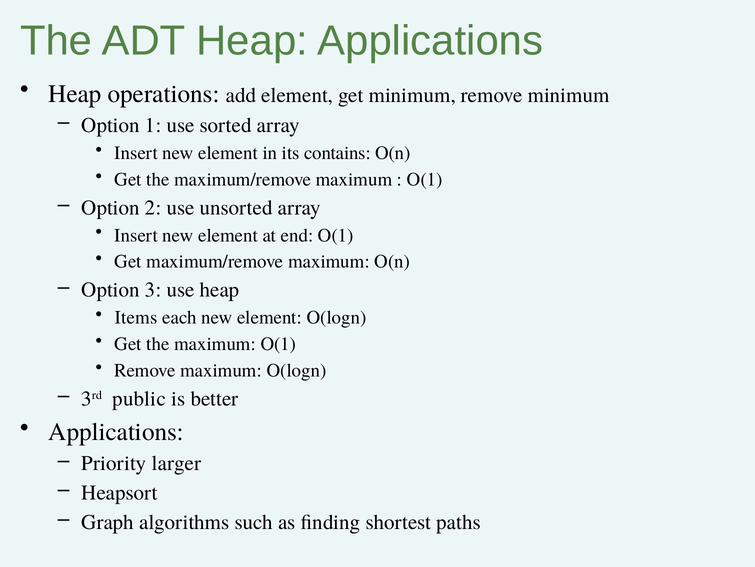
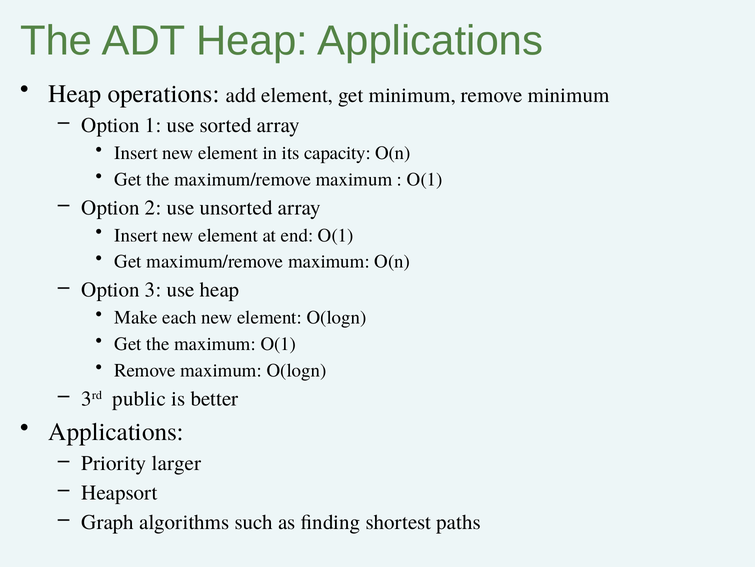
contains: contains -> capacity
Items: Items -> Make
